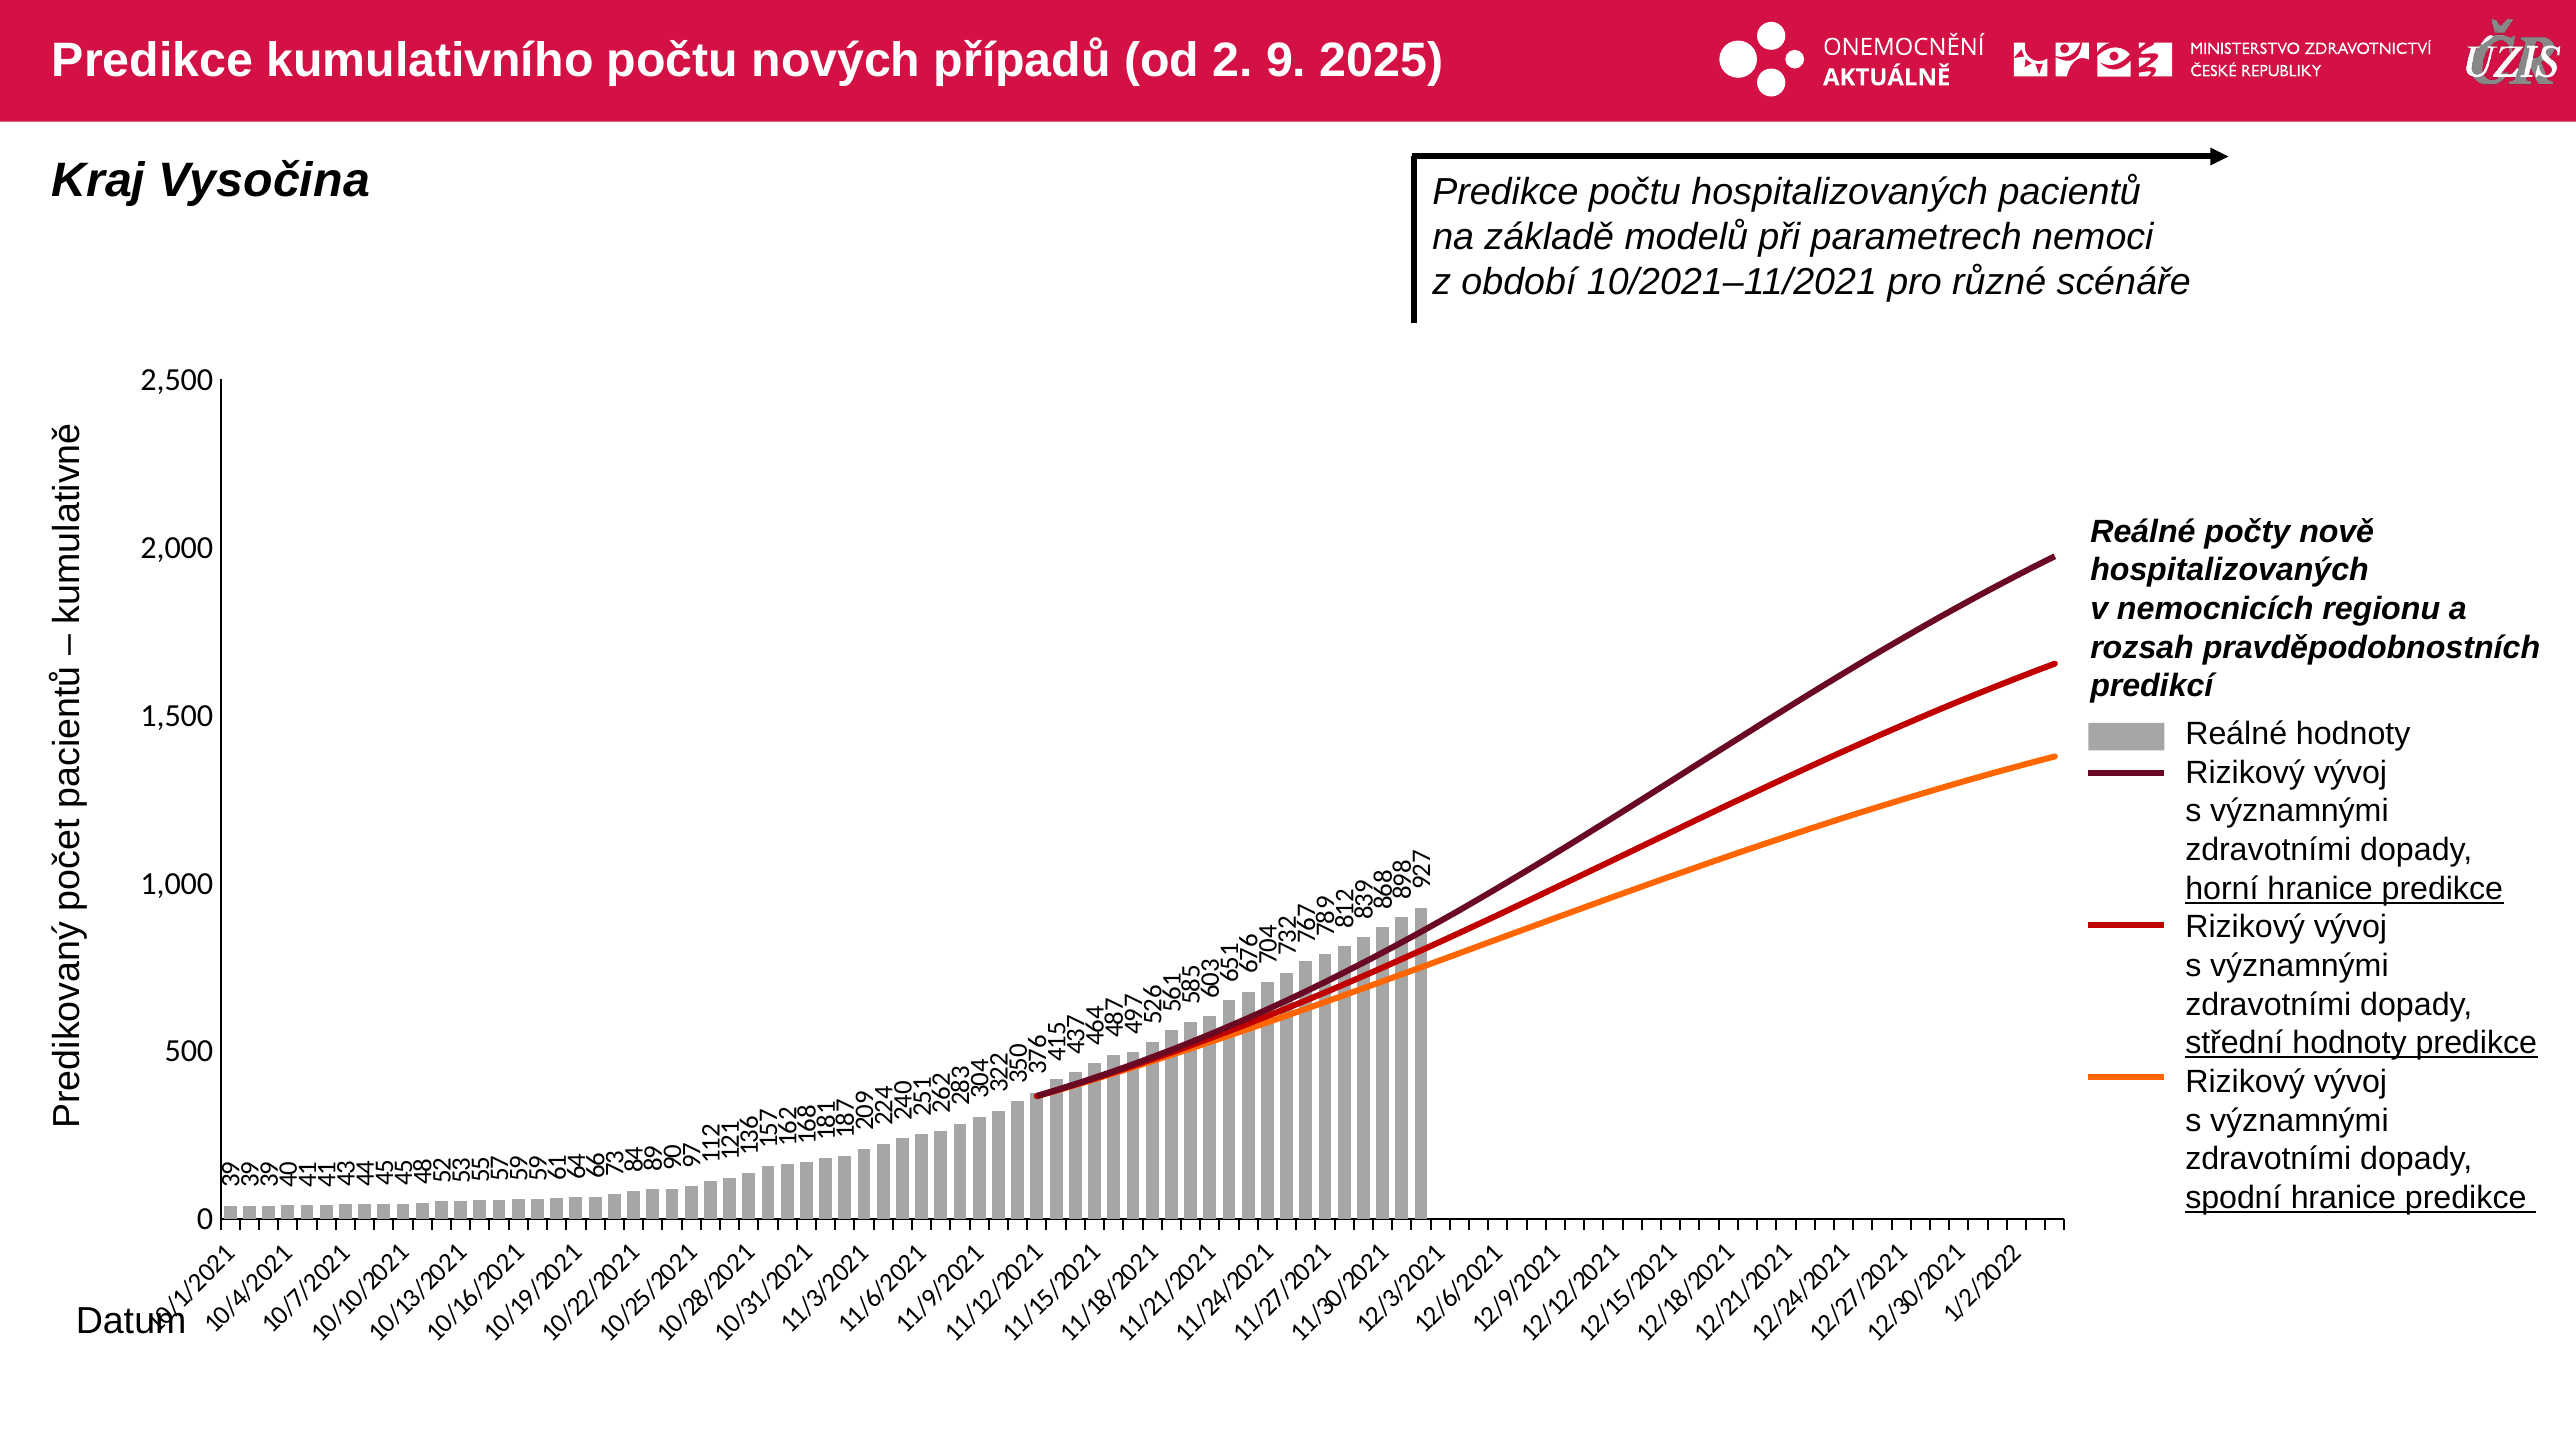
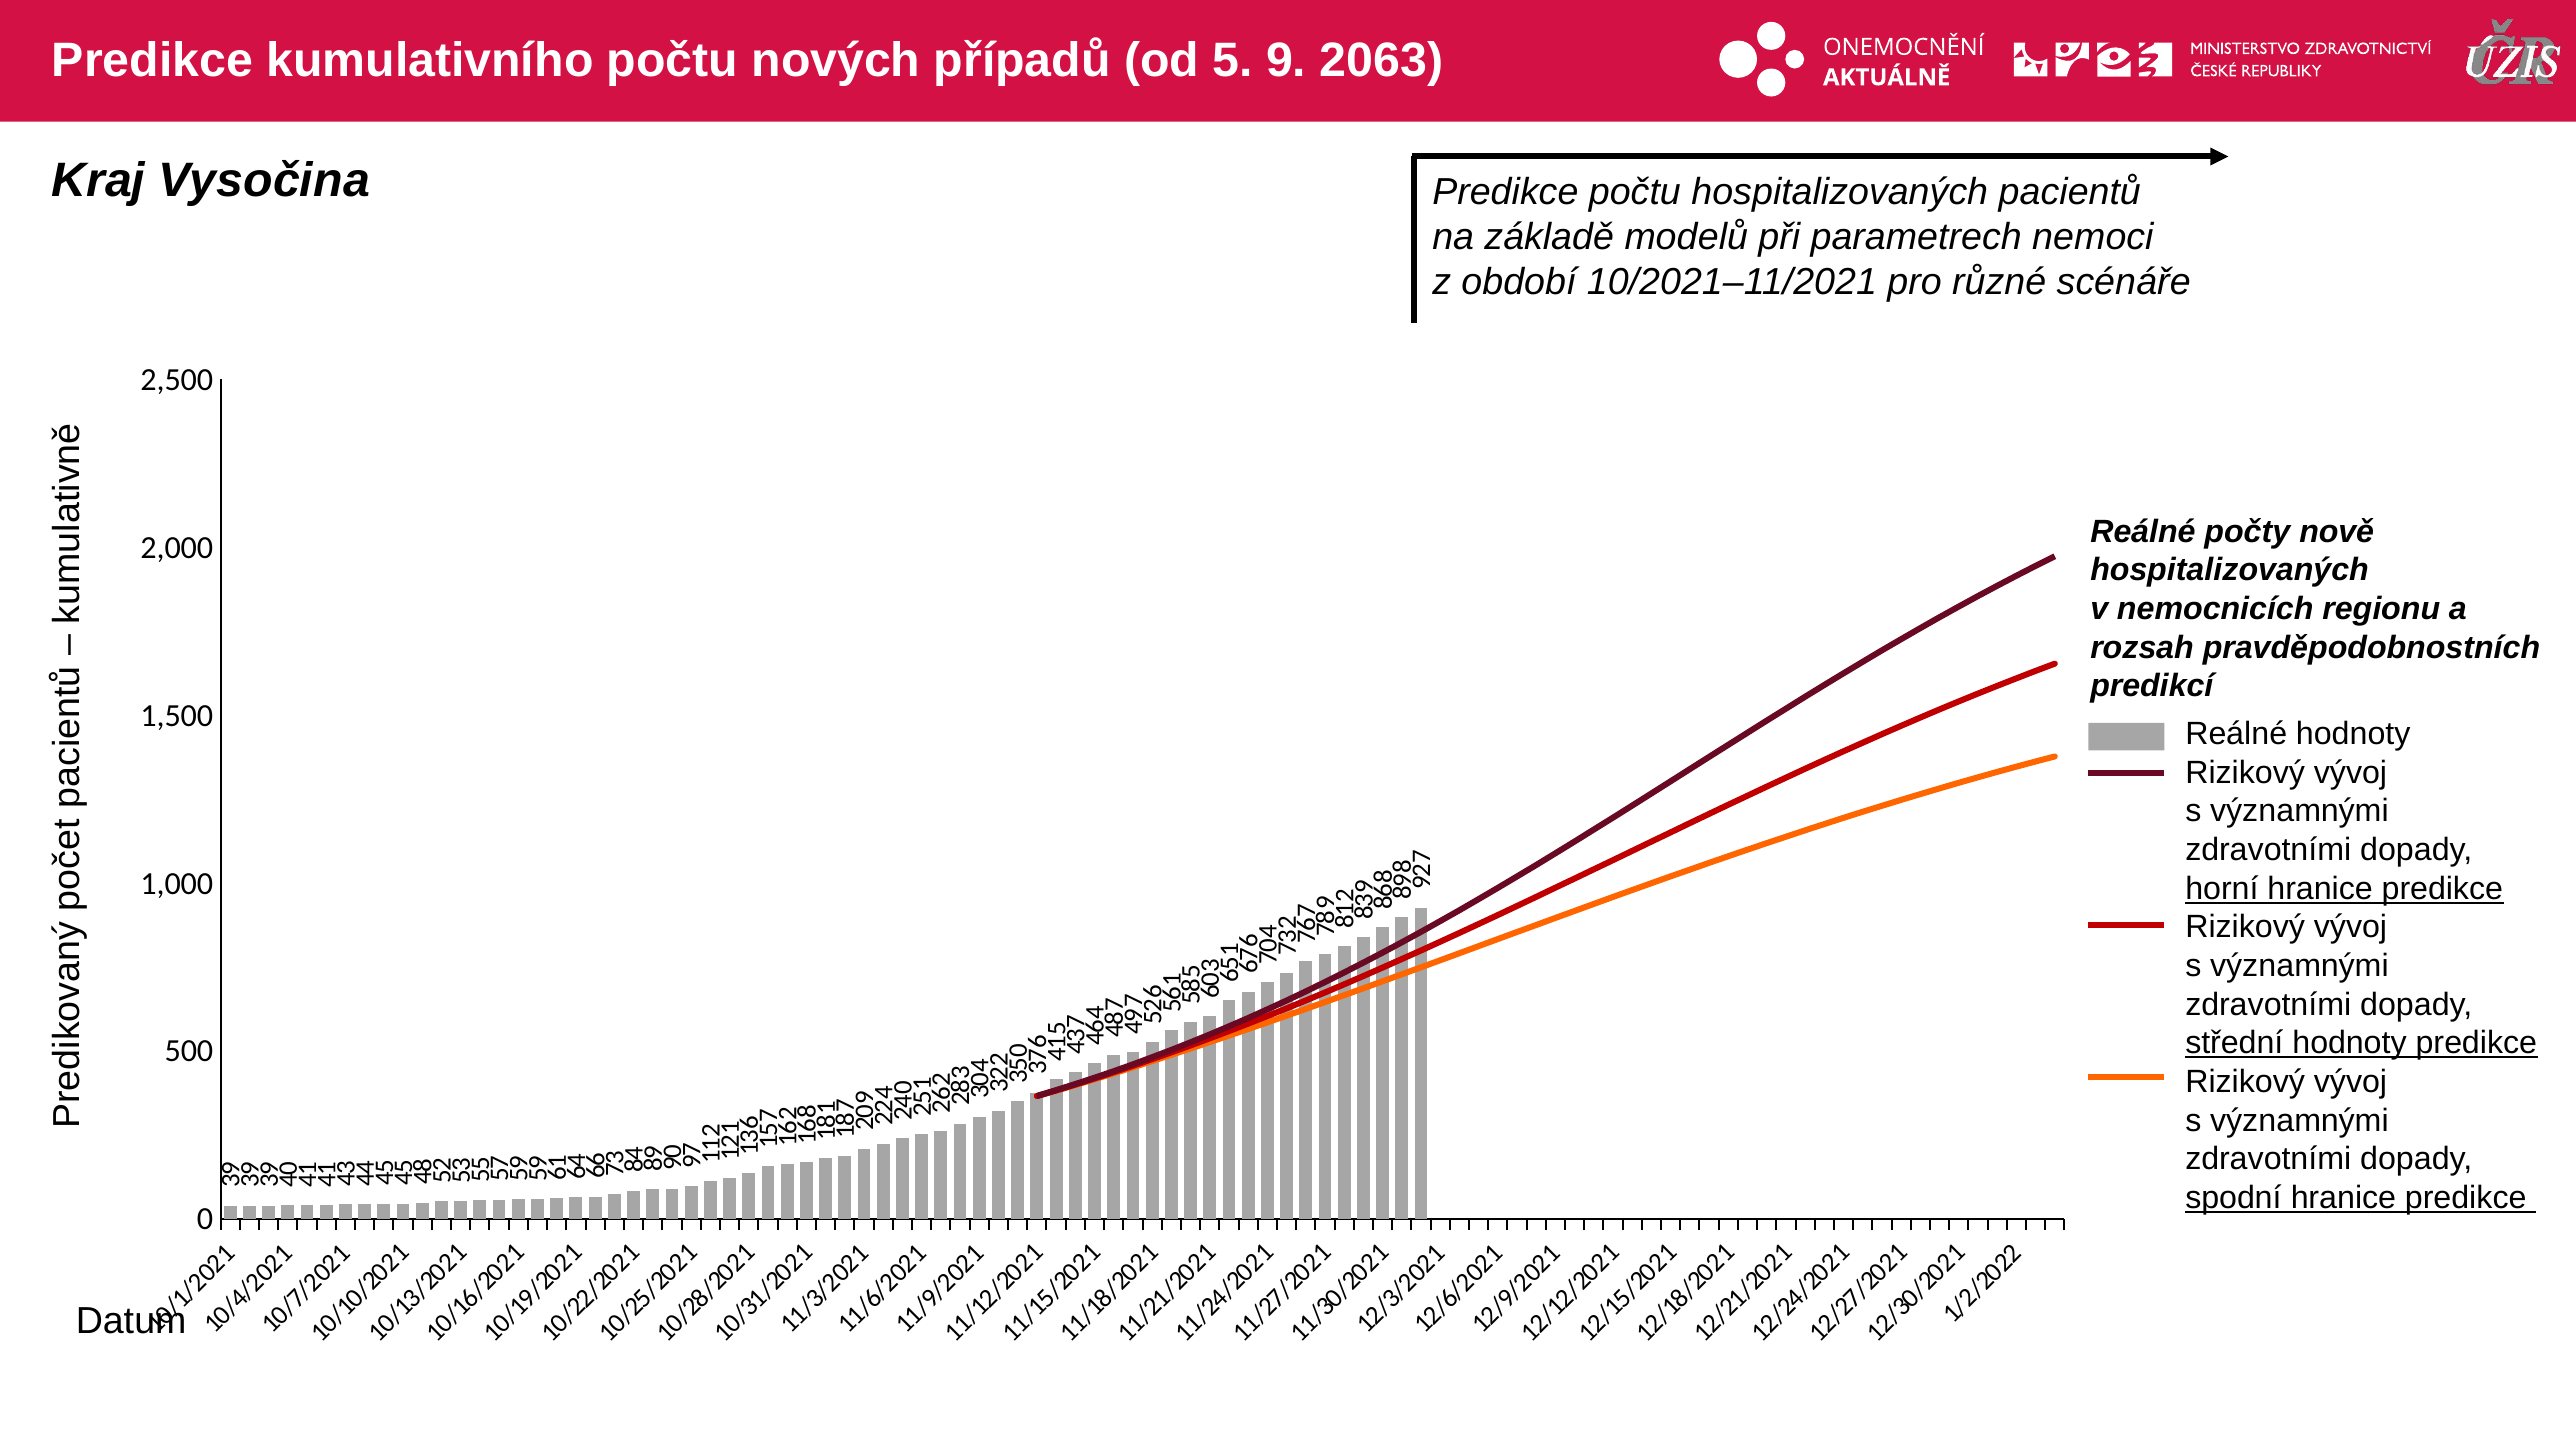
od 2: 2 -> 5
2025: 2025 -> 2063
